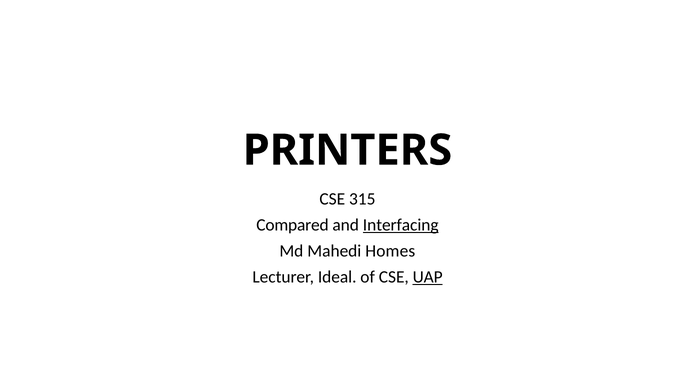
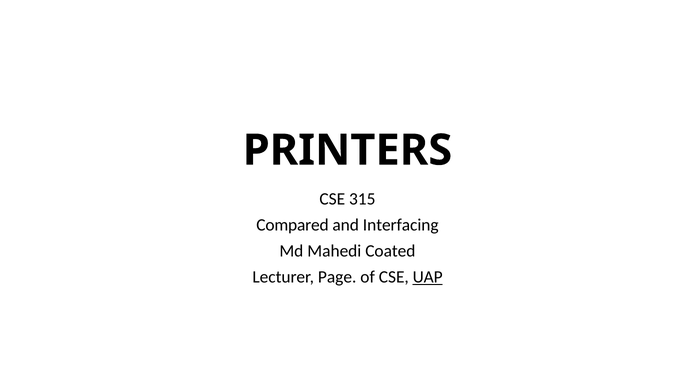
Interfacing underline: present -> none
Homes: Homes -> Coated
Ideal: Ideal -> Page
